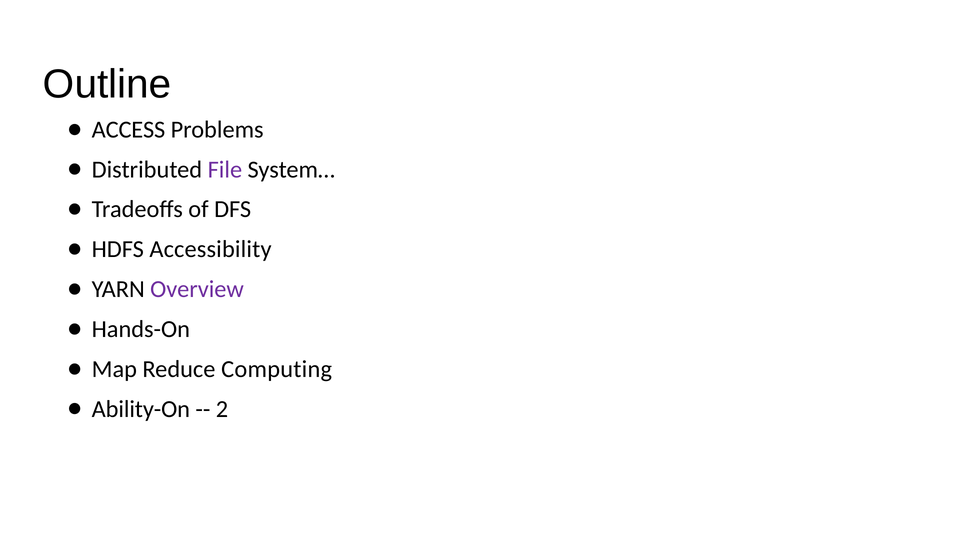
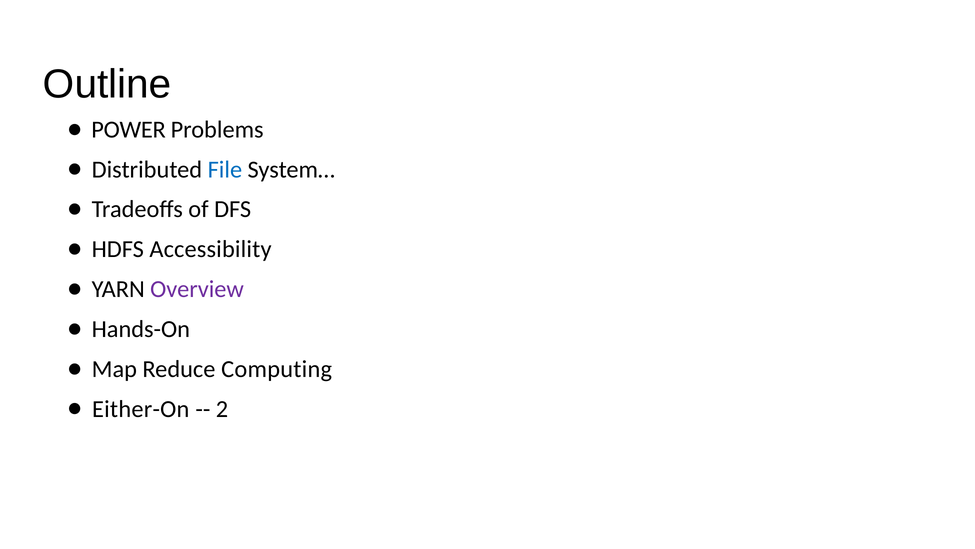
ACCESS: ACCESS -> POWER
File colour: purple -> blue
Ability-On: Ability-On -> Either-On
